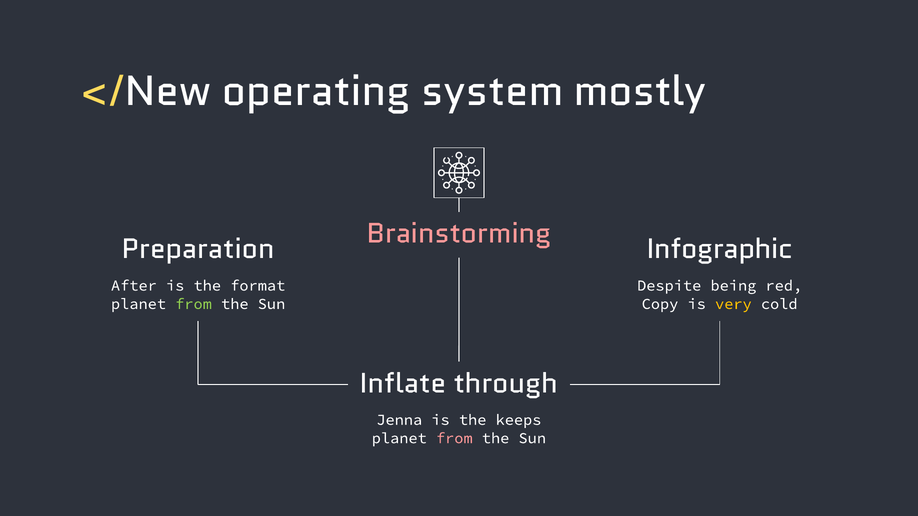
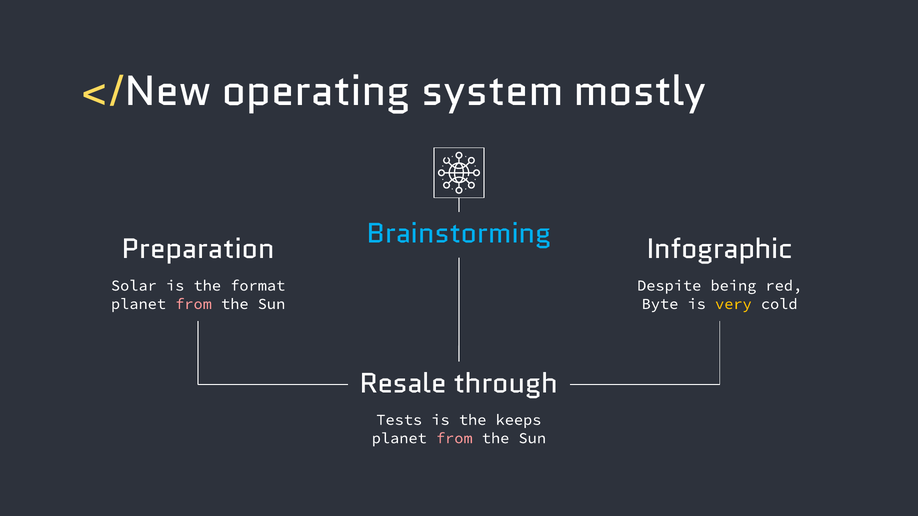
Brainstorming colour: pink -> light blue
After: After -> Solar
from at (194, 304) colour: light green -> pink
Copy: Copy -> Byte
Inflate: Inflate -> Resale
Jenna: Jenna -> Tests
